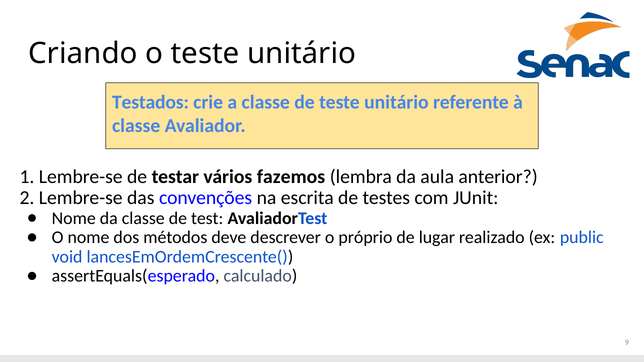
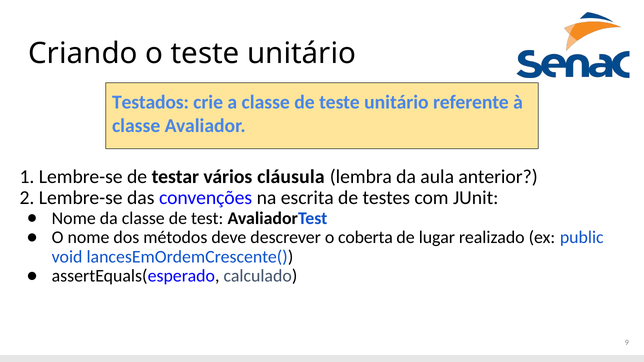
fazemos: fazemos -> cláusula
próprio: próprio -> coberta
